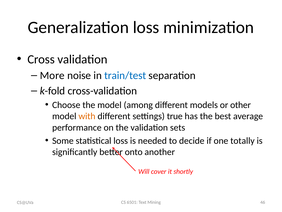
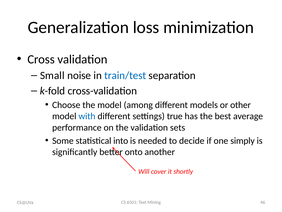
More: More -> Small
with colour: orange -> blue
statistical loss: loss -> into
totally: totally -> simply
